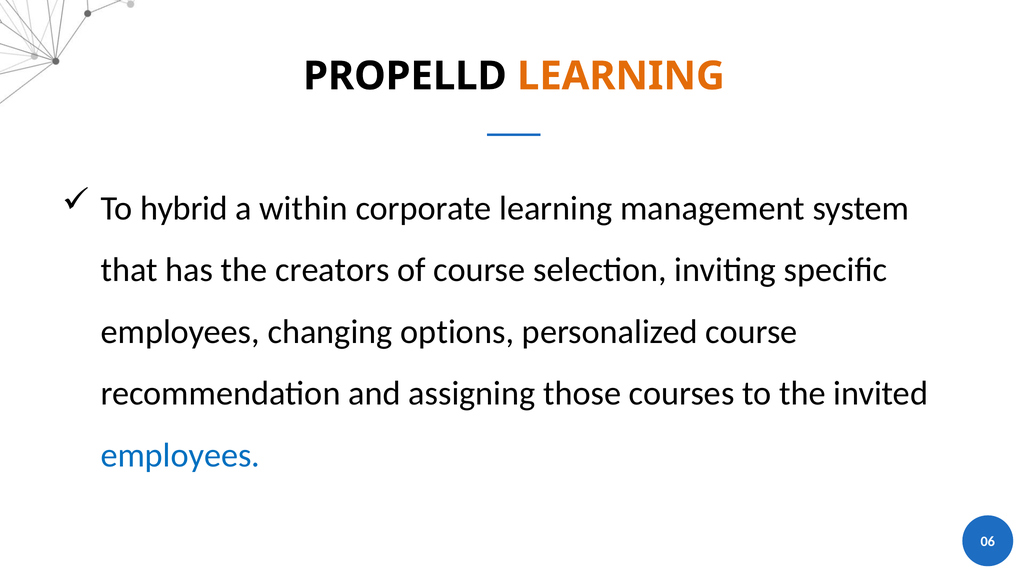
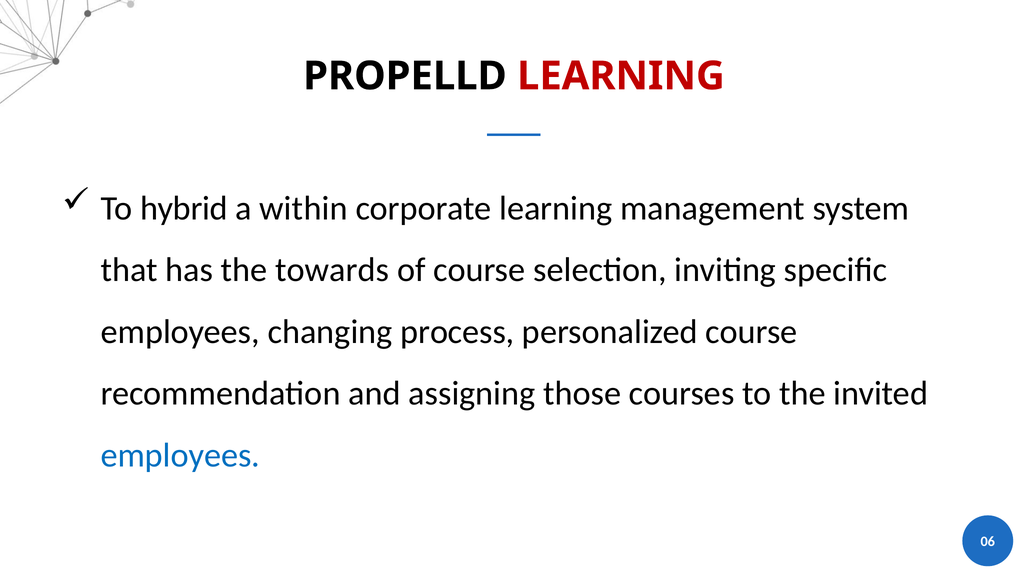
LEARNING at (621, 76) colour: orange -> red
creators: creators -> towards
options: options -> process
